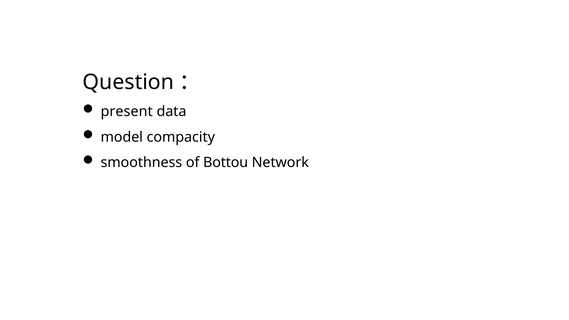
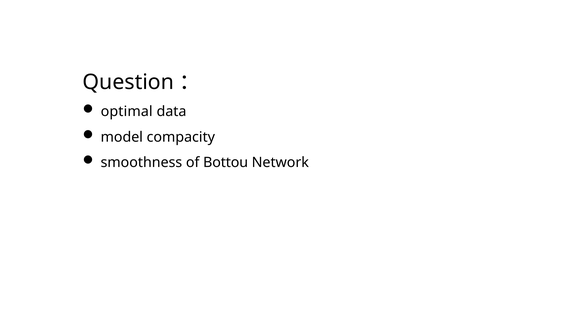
present: present -> optimal
